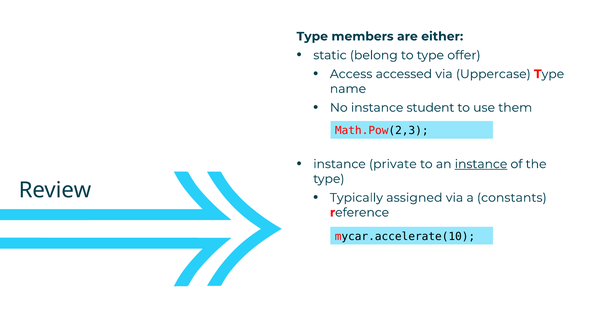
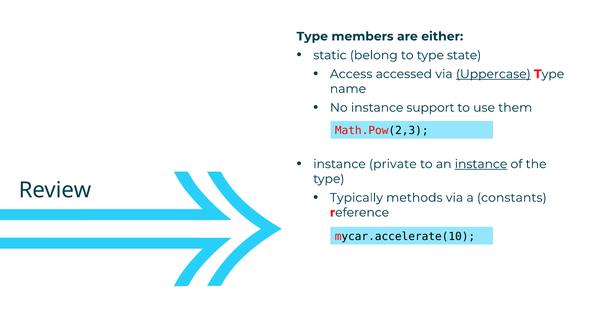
offer: offer -> state
Uppercase underline: none -> present
student: student -> support
assigned: assigned -> methods
